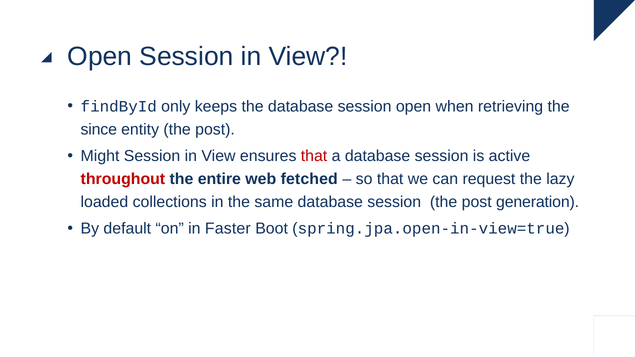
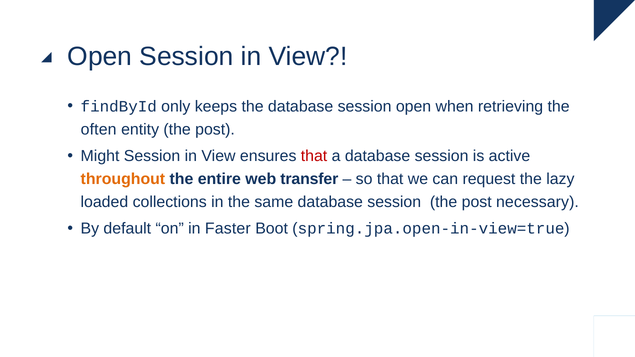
since: since -> often
throughout colour: red -> orange
fetched: fetched -> transfer
generation: generation -> necessary
